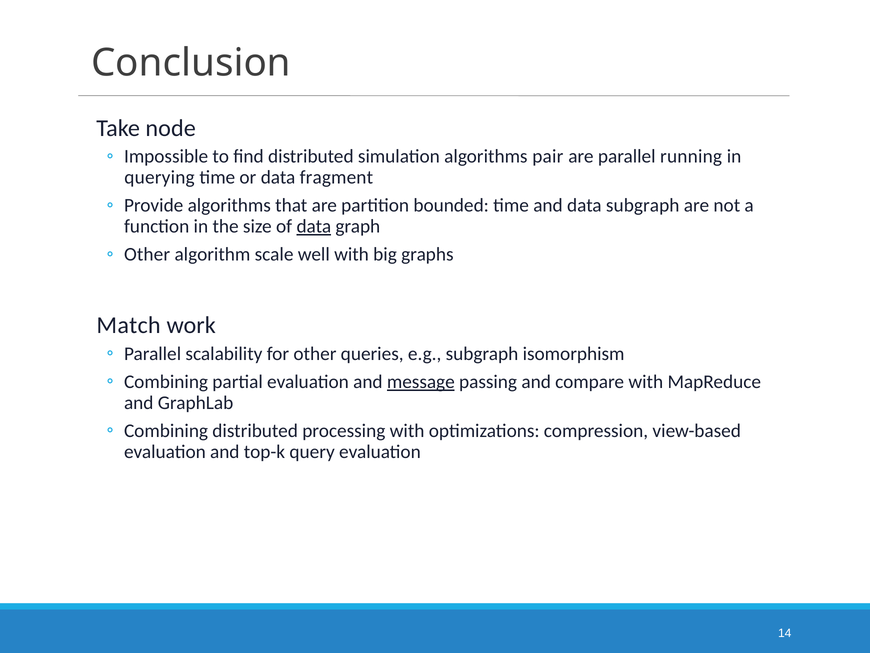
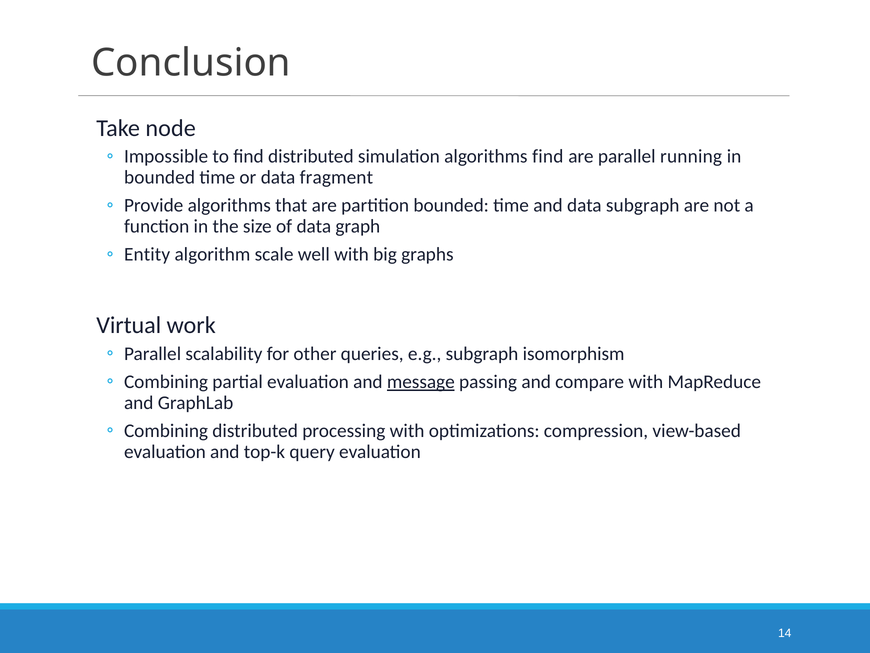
algorithms pair: pair -> find
querying at (160, 177): querying -> bounded
data at (314, 226) underline: present -> none
Other at (147, 254): Other -> Entity
Match: Match -> Virtual
